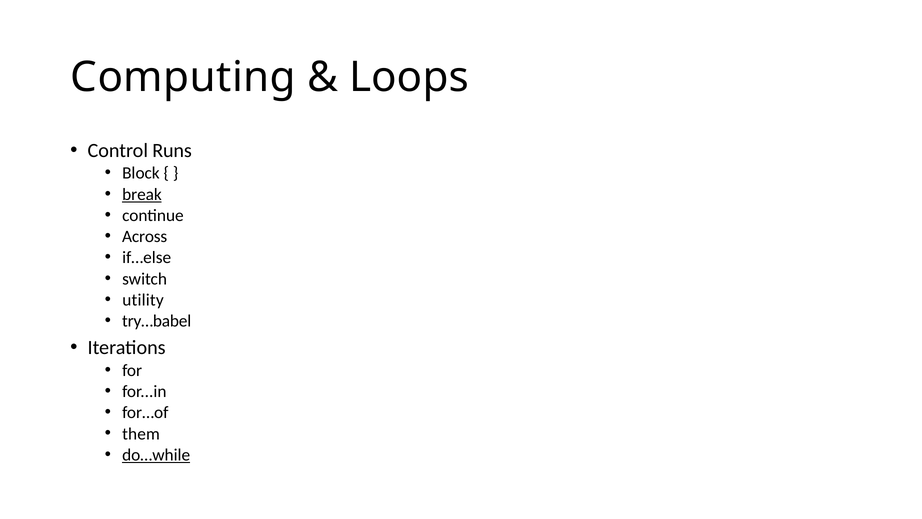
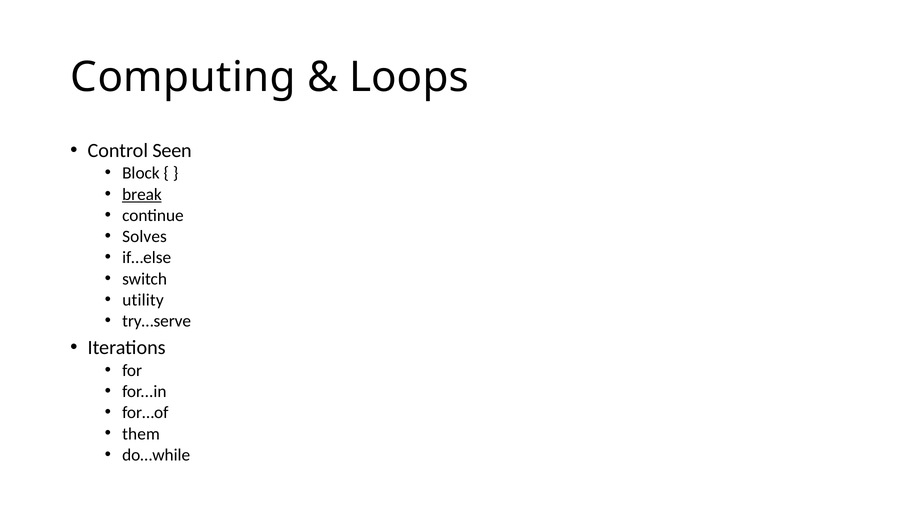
Runs: Runs -> Seen
Across: Across -> Solves
try…babel: try…babel -> try…serve
do…while underline: present -> none
